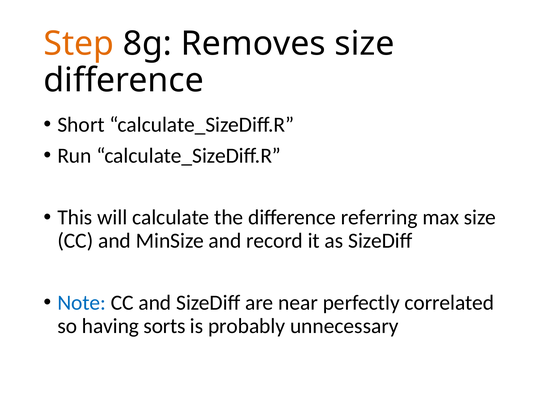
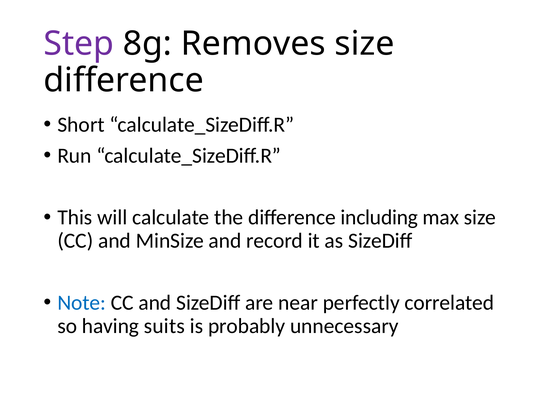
Step colour: orange -> purple
referring: referring -> including
sorts: sorts -> suits
